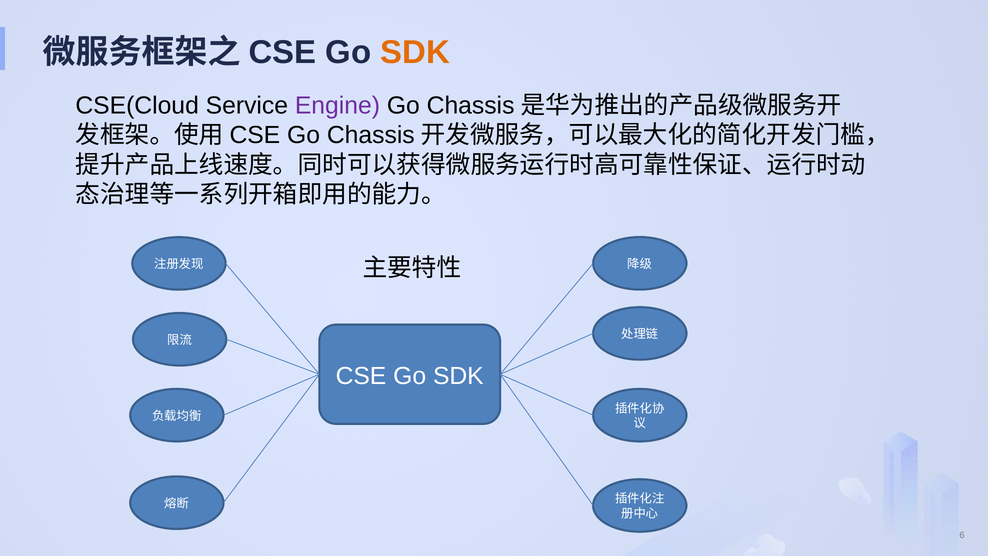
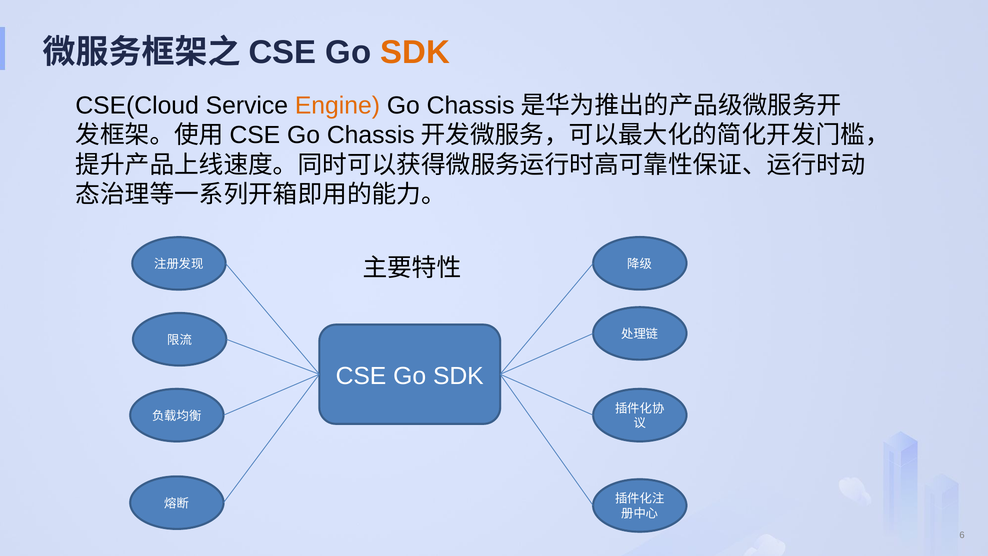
Engine colour: purple -> orange
